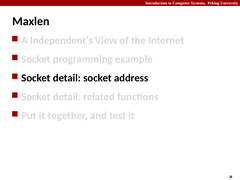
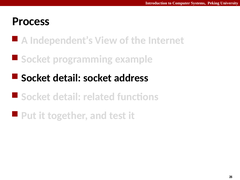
Maxlen: Maxlen -> Process
